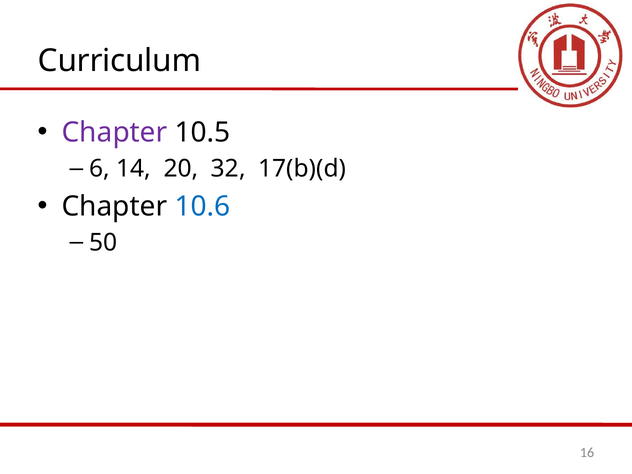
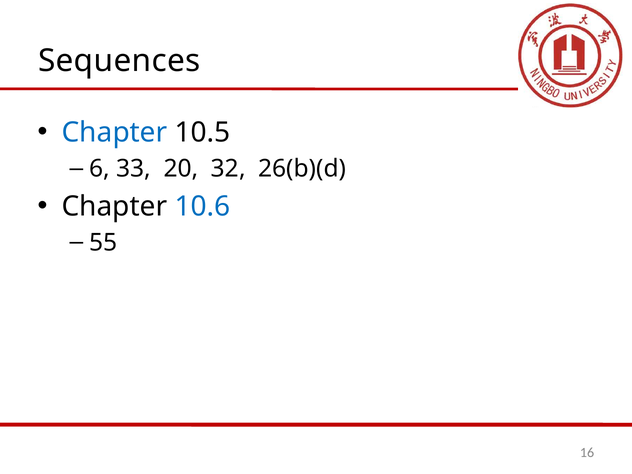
Curriculum: Curriculum -> Sequences
Chapter at (115, 133) colour: purple -> blue
14: 14 -> 33
17(b)(d: 17(b)(d -> 26(b)(d
50: 50 -> 55
